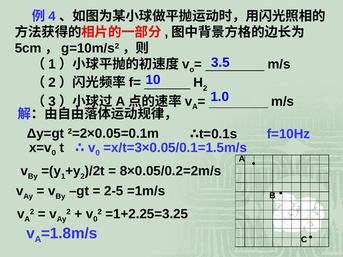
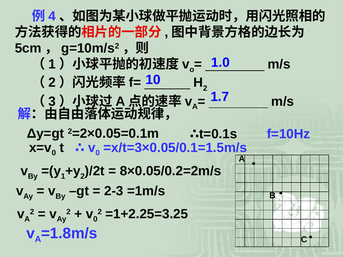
3.5: 3.5 -> 1.0
1.0: 1.0 -> 1.7
2-5: 2-5 -> 2-3
